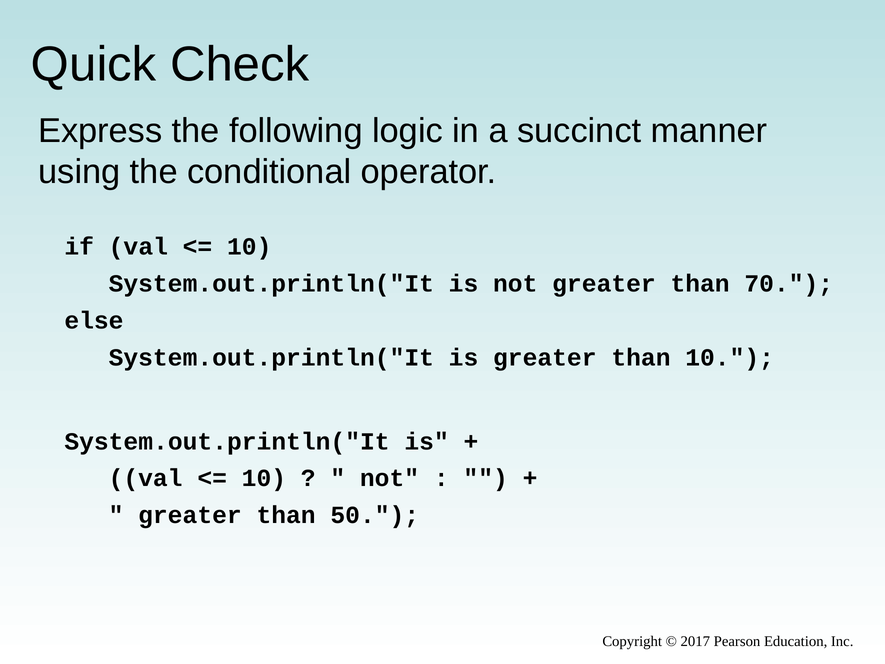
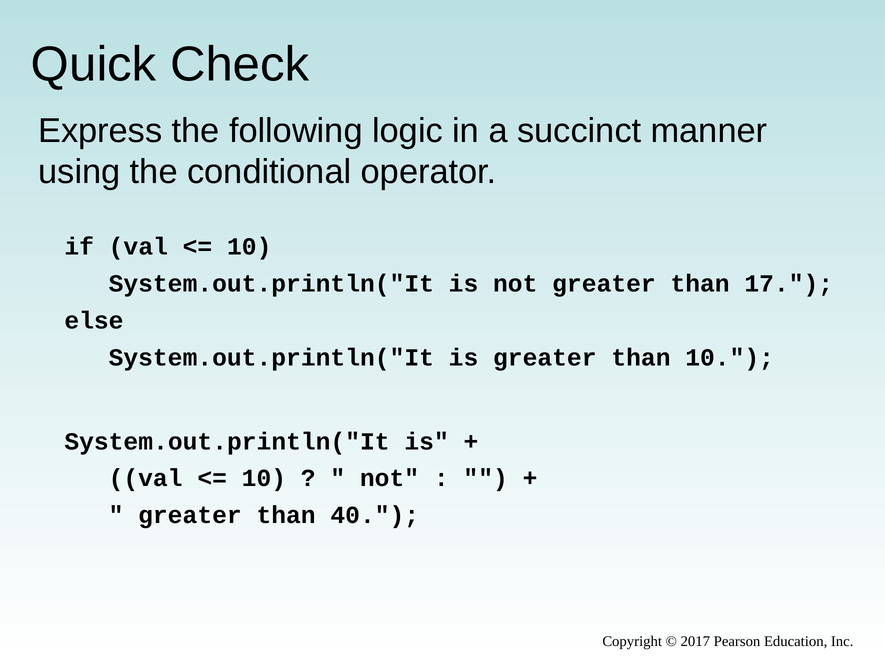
70: 70 -> 17
50: 50 -> 40
